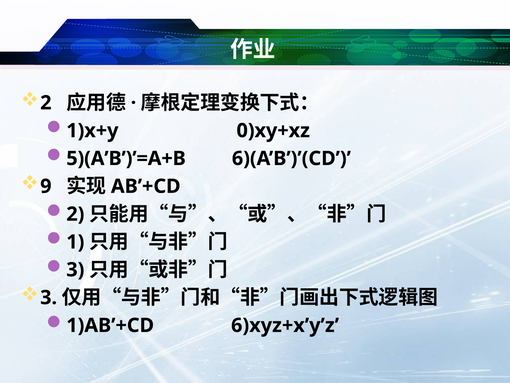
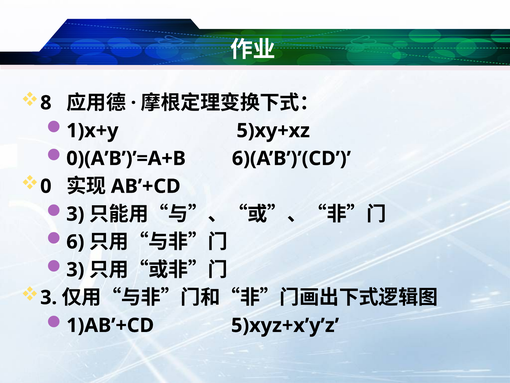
2 at (46, 103): 2 -> 8
0)xy+xz: 0)xy+xz -> 5)xy+xz
5)(A’B’)’=A+B: 5)(A’B’)’=A+B -> 0)(A’B’)’=A+B
9: 9 -> 0
2 at (75, 214): 2 -> 3
1: 1 -> 6
6)xyz+x’y’z: 6)xyz+x’y’z -> 5)xyz+x’y’z
